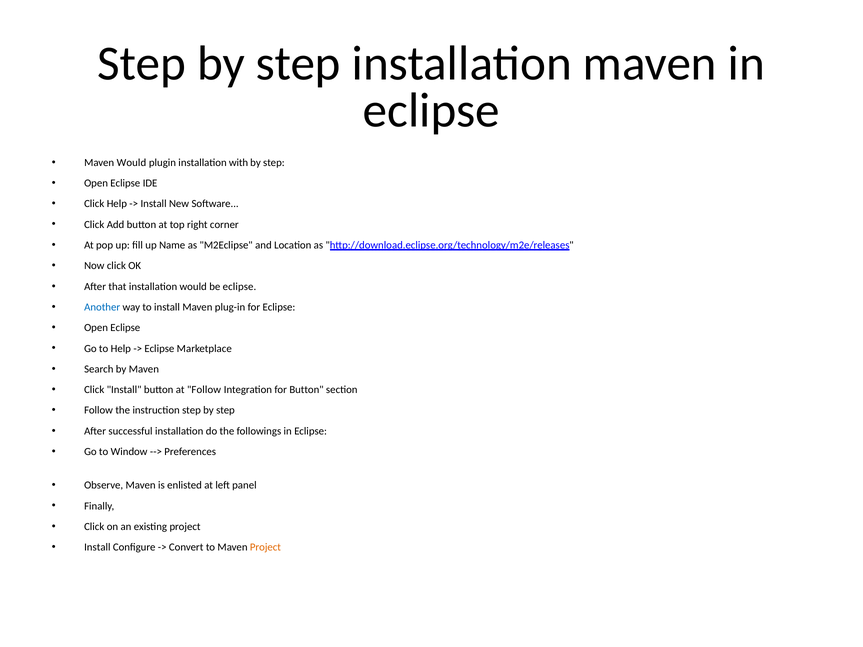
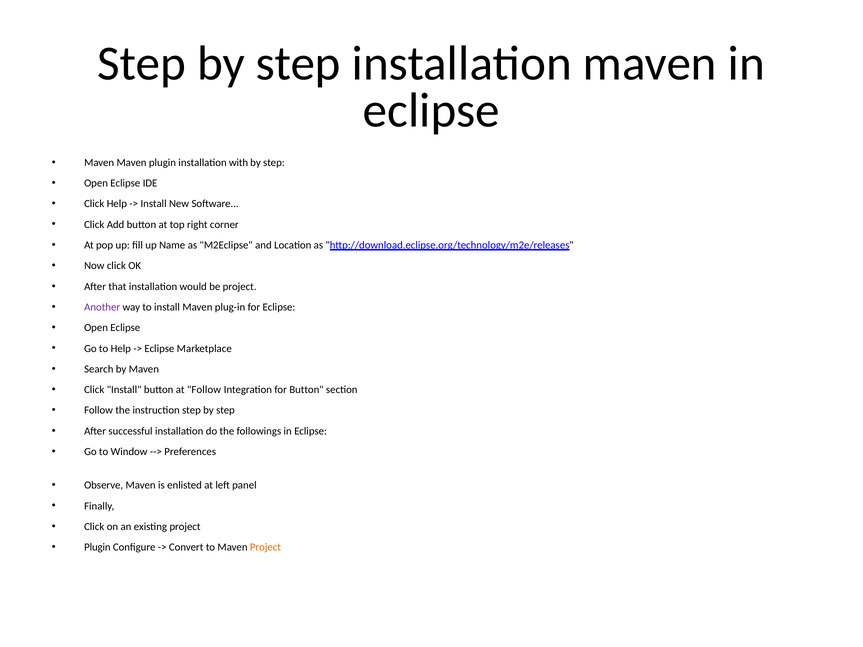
Maven Would: Would -> Maven
be eclipse: eclipse -> project
Another colour: blue -> purple
Install at (97, 547): Install -> Plugin
